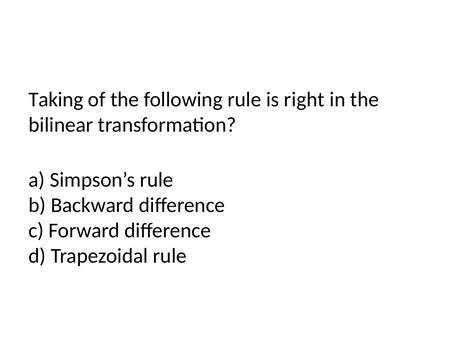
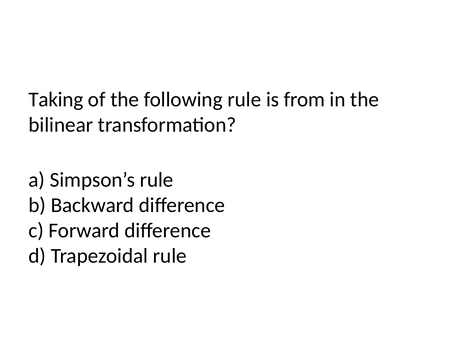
right: right -> from
